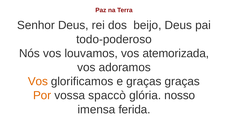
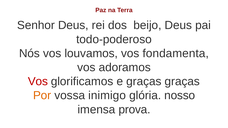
atemorizada: atemorizada -> fondamenta
Vos at (38, 82) colour: orange -> red
spaccò: spaccò -> inimigo
ferida: ferida -> prova
